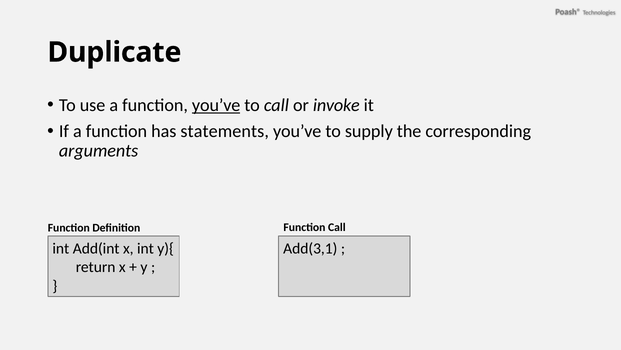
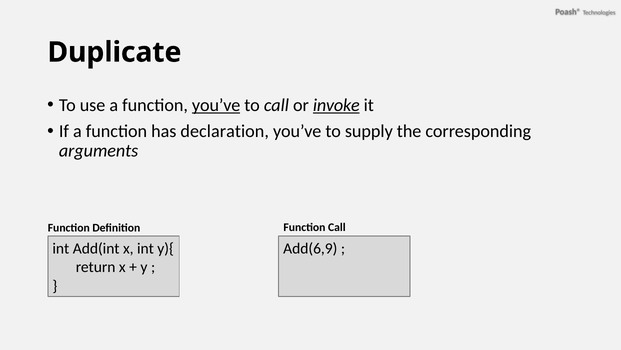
invoke underline: none -> present
statements: statements -> declaration
Add(3,1: Add(3,1 -> Add(6,9
